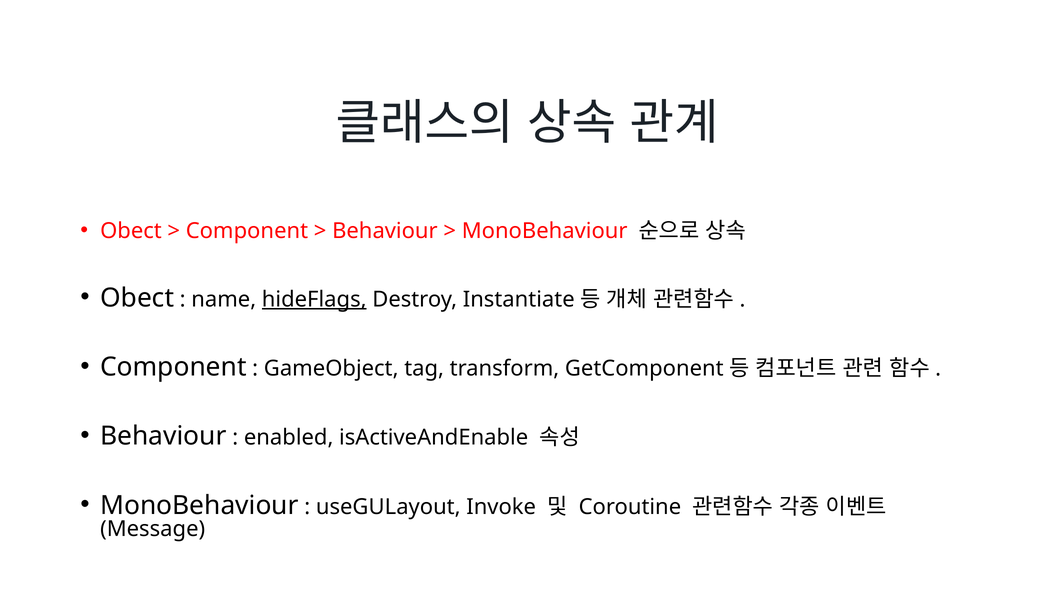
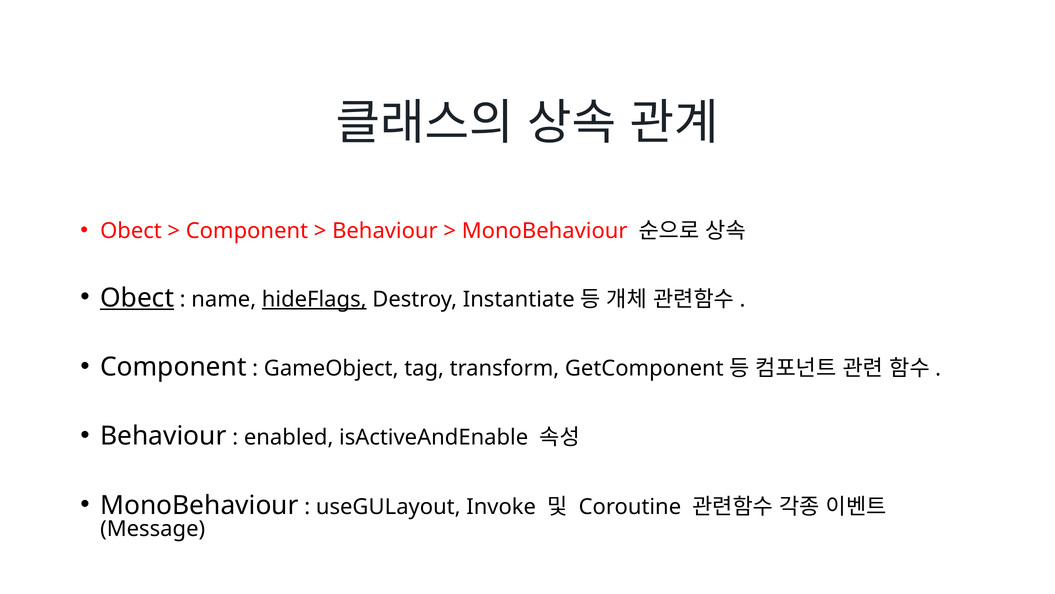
Obect at (137, 298) underline: none -> present
